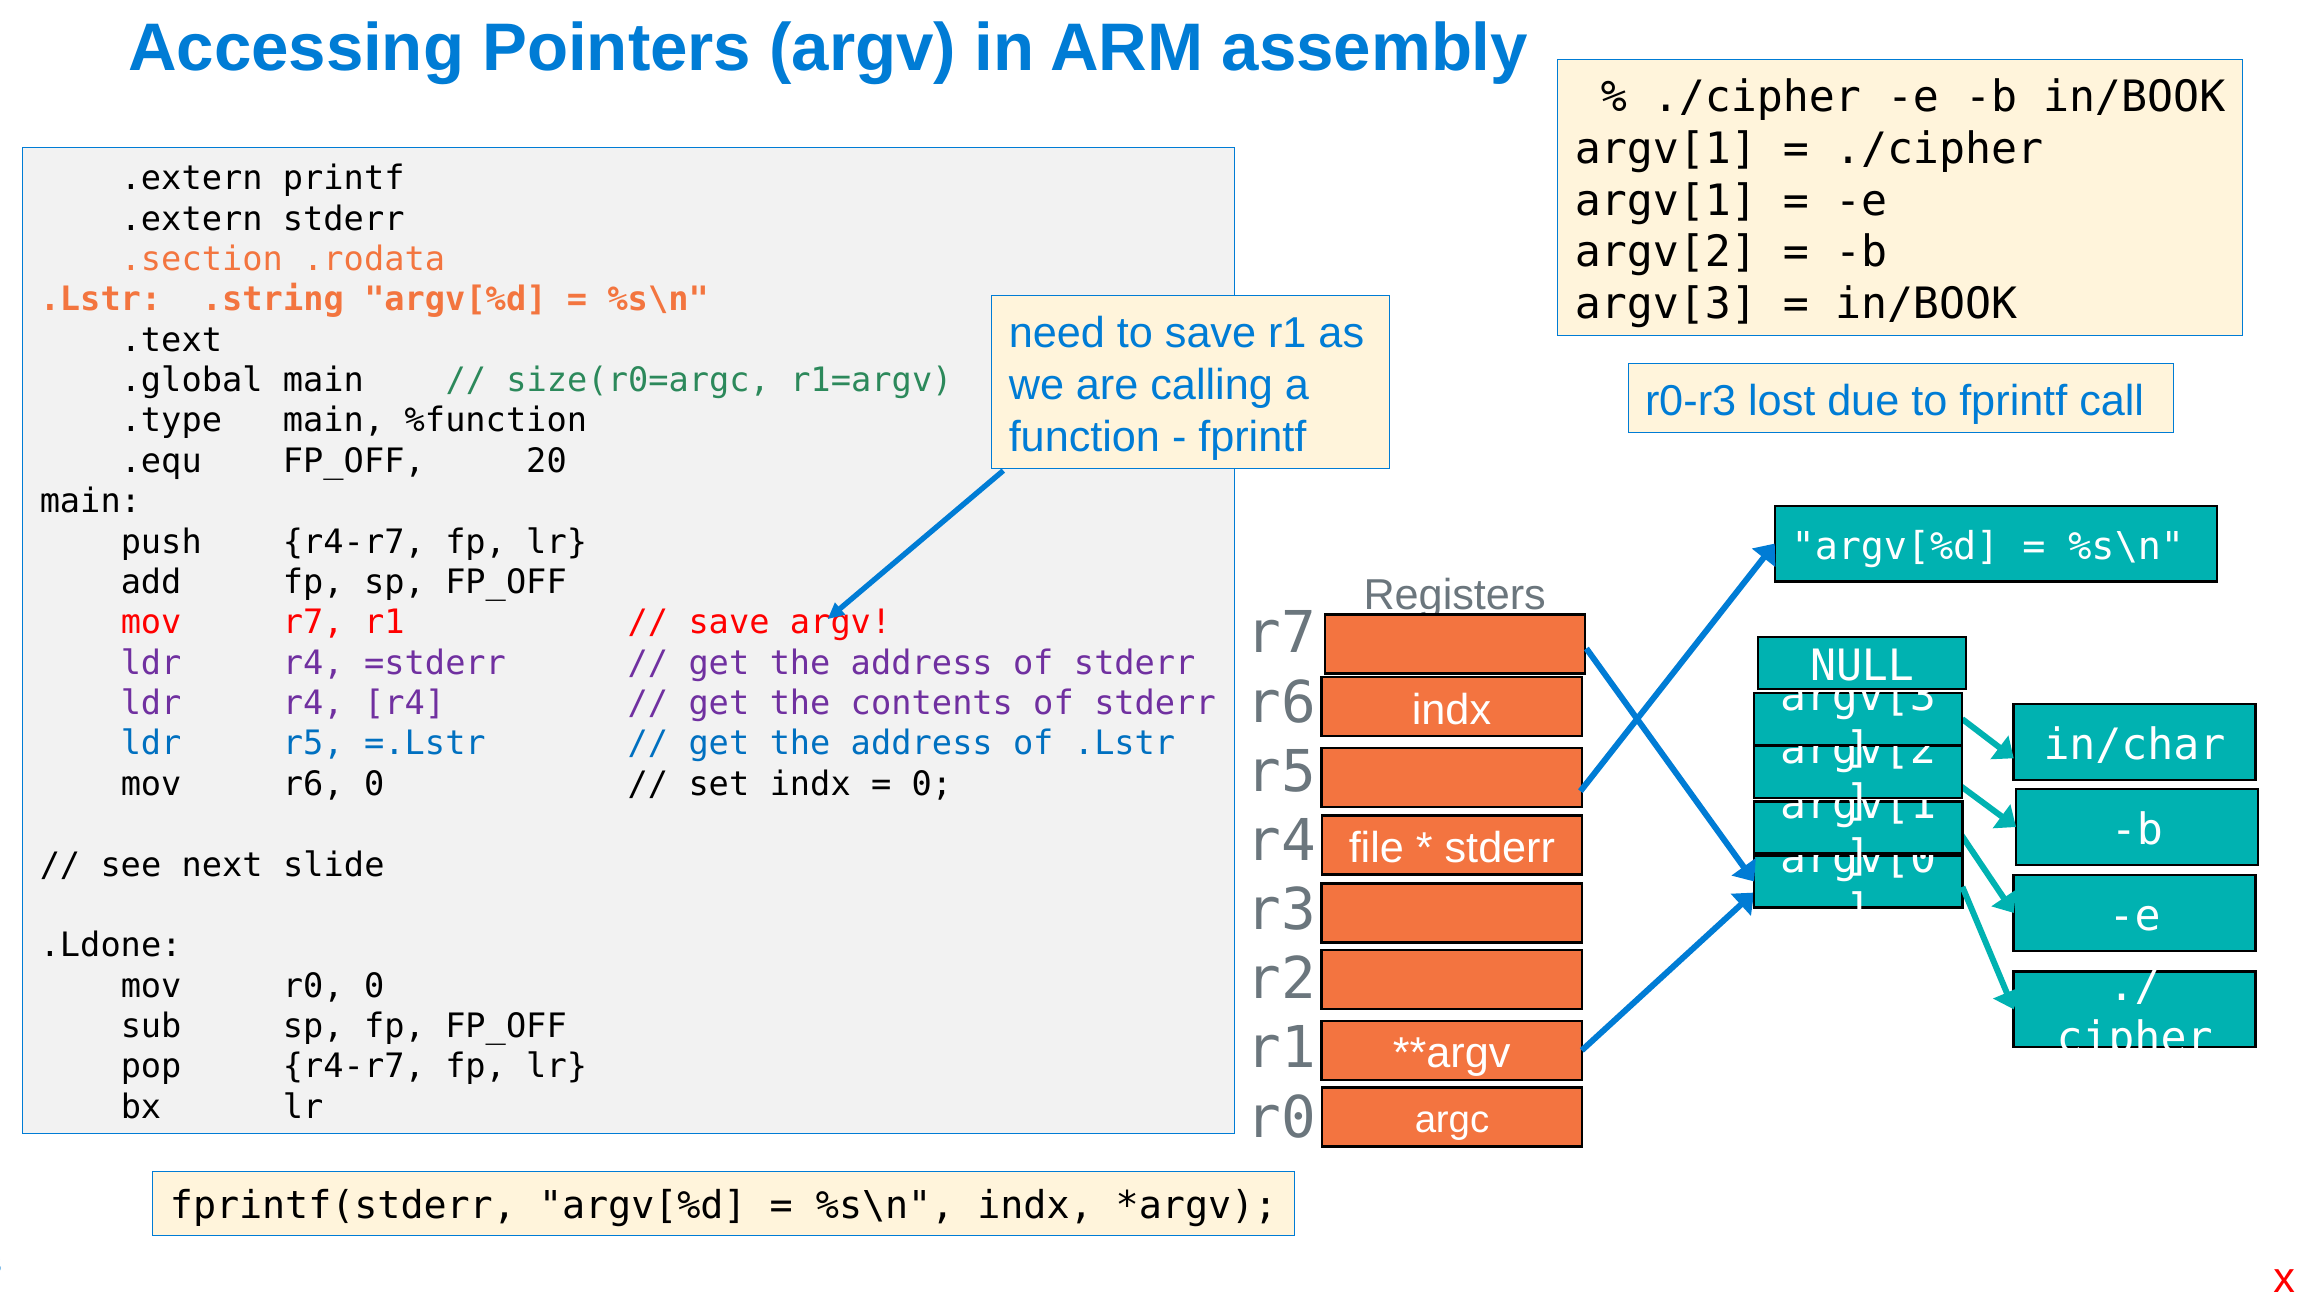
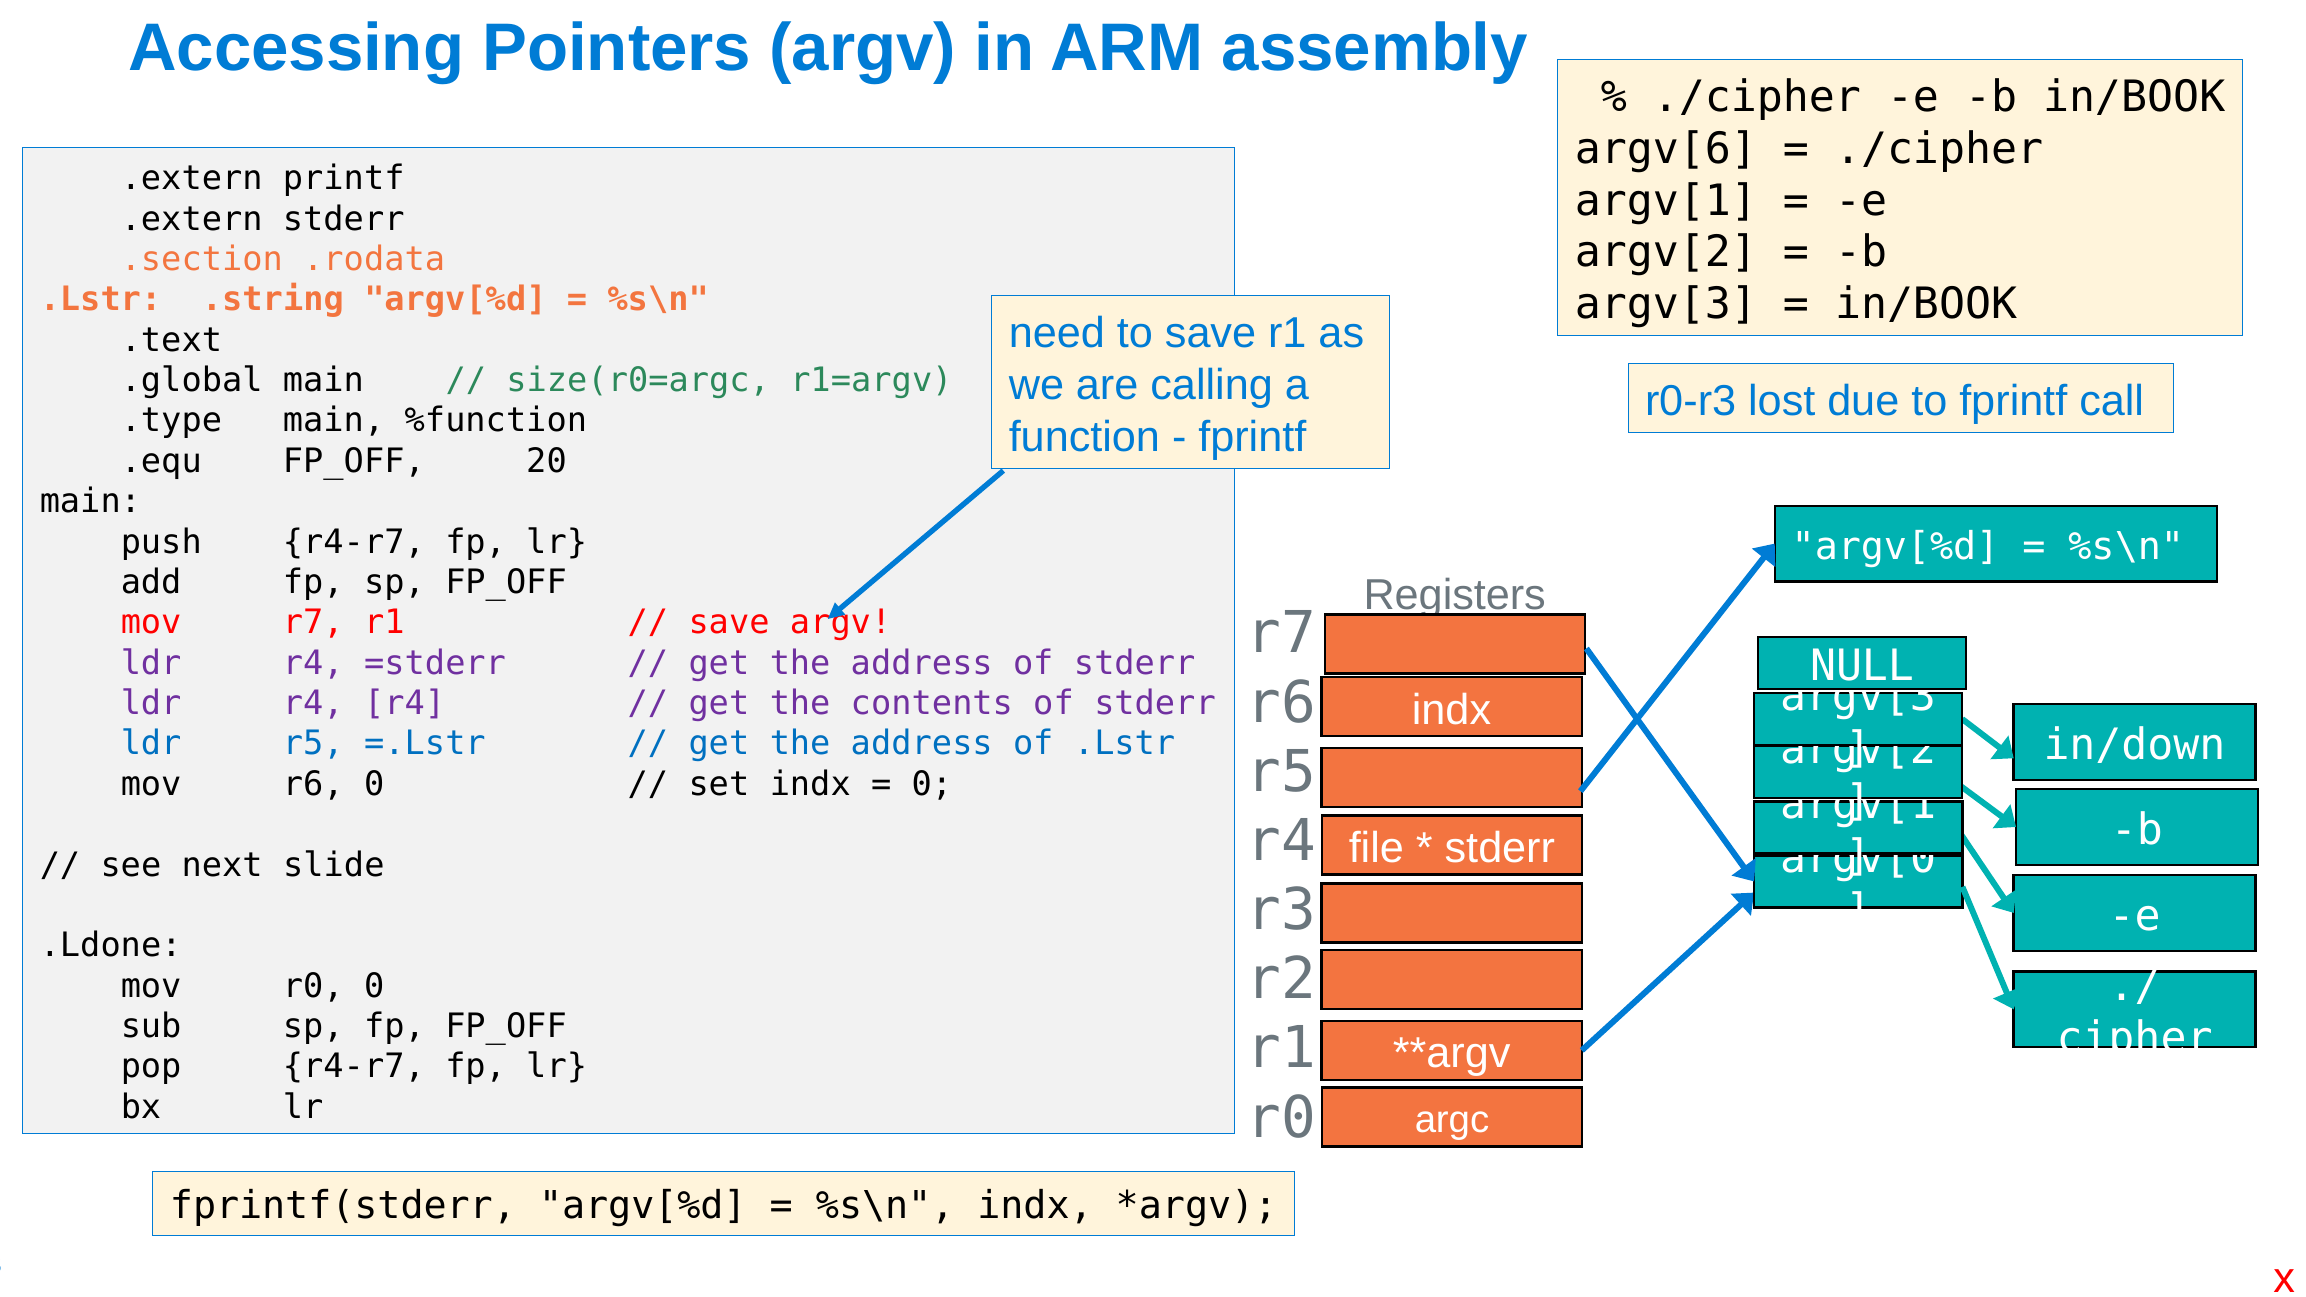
argv[1 at (1666, 149): argv[1 -> argv[6
in/char: in/char -> in/down
